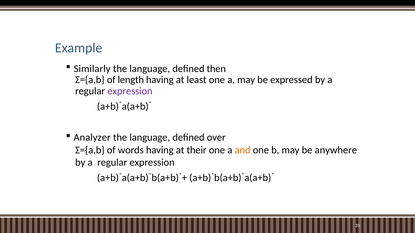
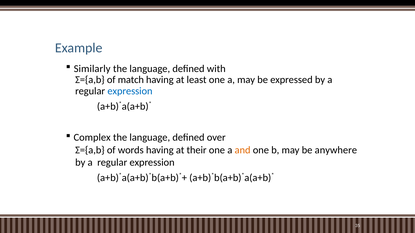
then: then -> with
length: length -> match
expression at (130, 91) colour: purple -> blue
Analyzer: Analyzer -> Complex
